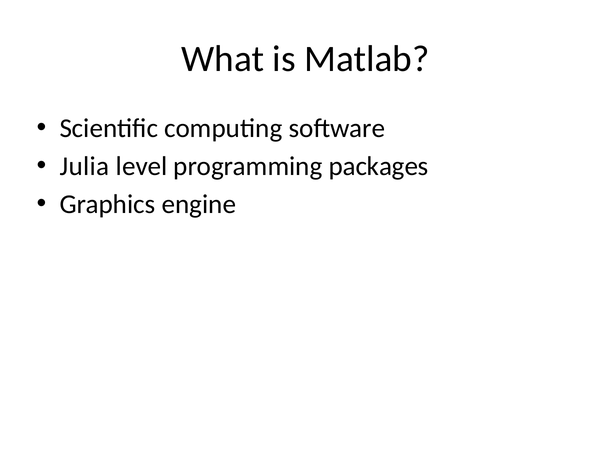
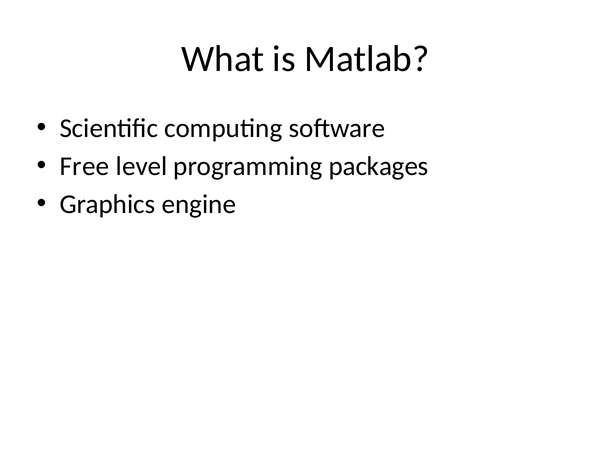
Julia: Julia -> Free
